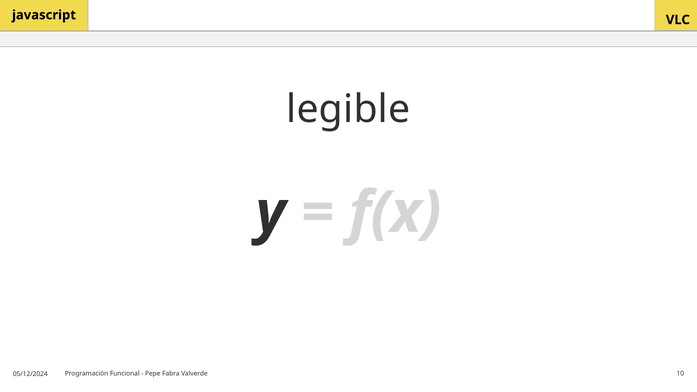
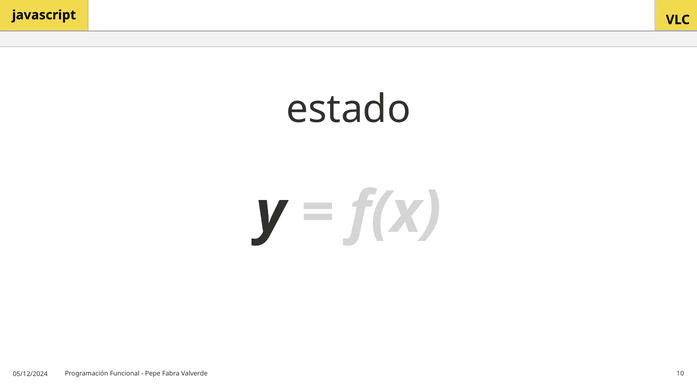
legible: legible -> estado
